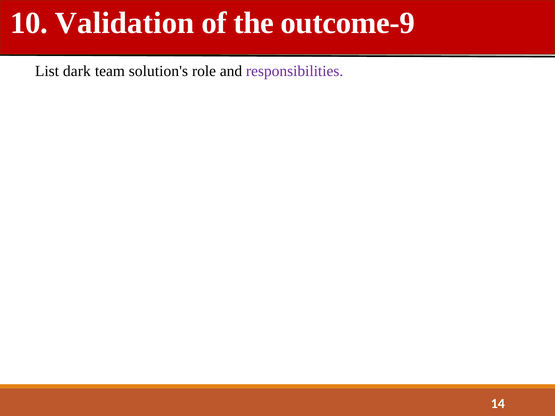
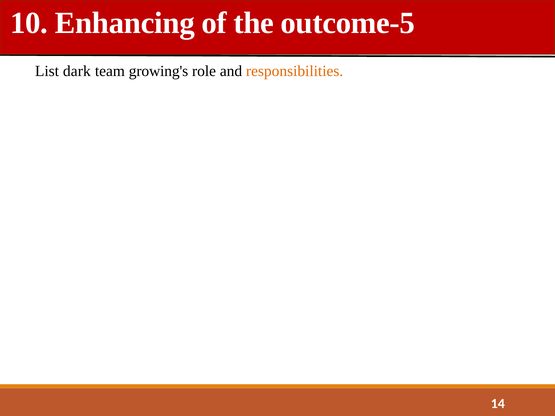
Validation: Validation -> Enhancing
outcome-9: outcome-9 -> outcome-5
solution's: solution's -> growing's
responsibilities colour: purple -> orange
